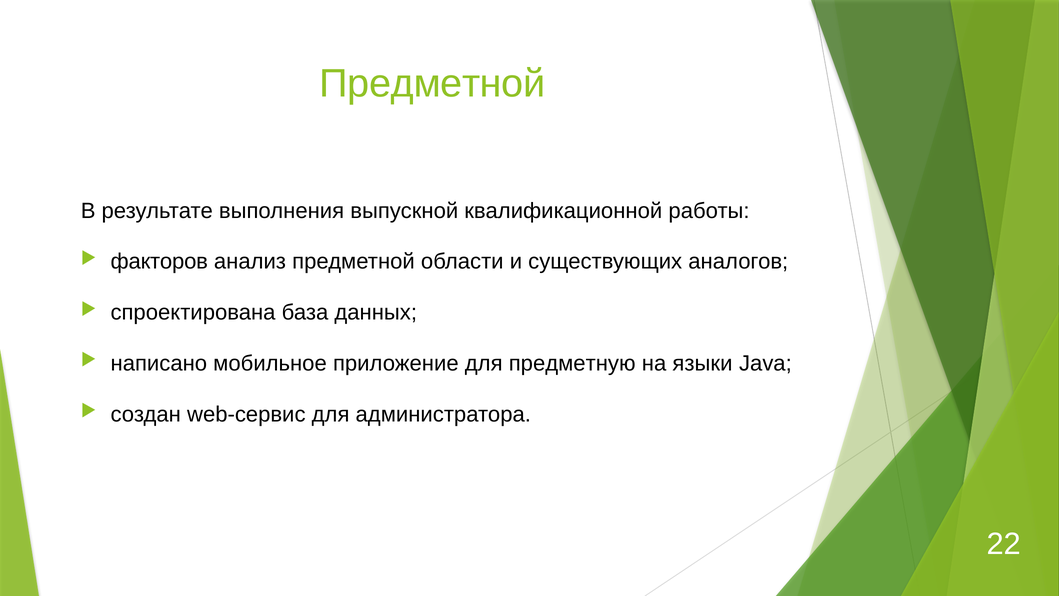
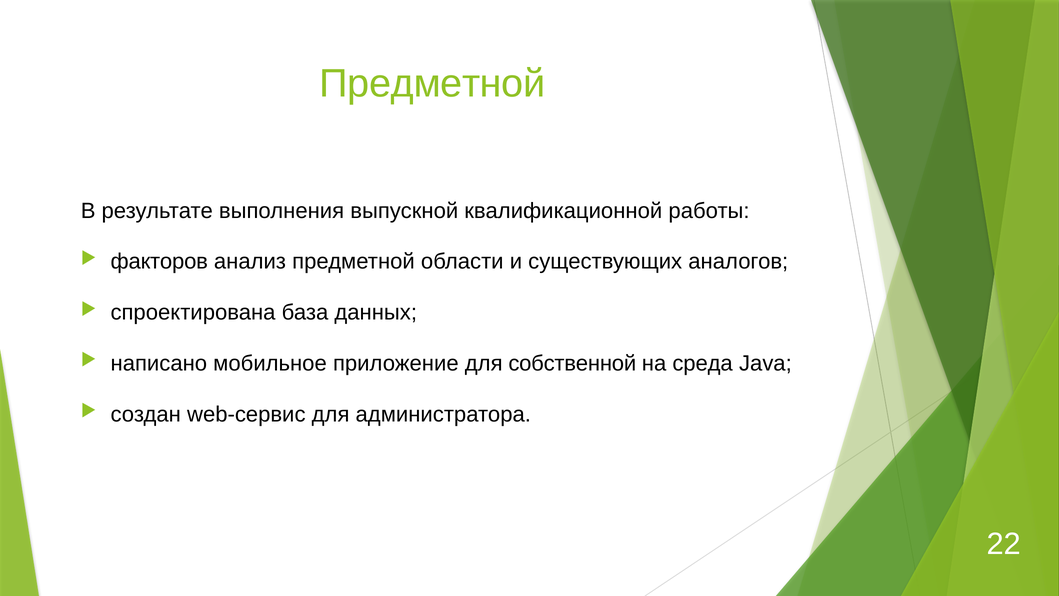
предметную: предметную -> собственной
языки: языки -> среда
